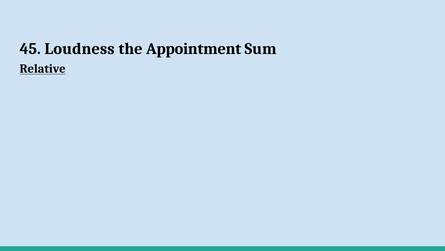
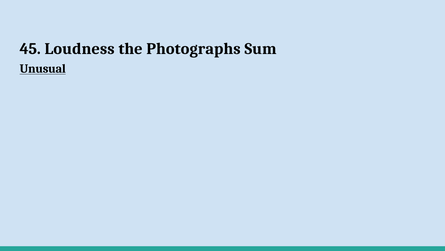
Appointment: Appointment -> Photographs
Relative: Relative -> Unusual
